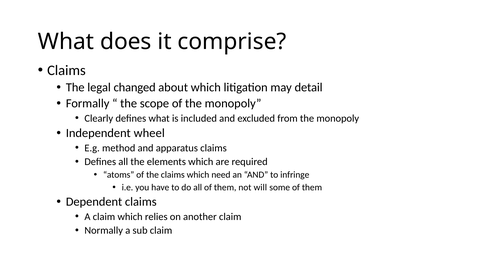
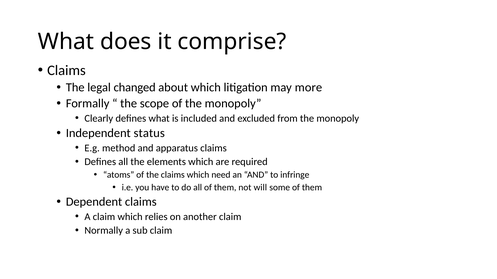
detail: detail -> more
wheel: wheel -> status
